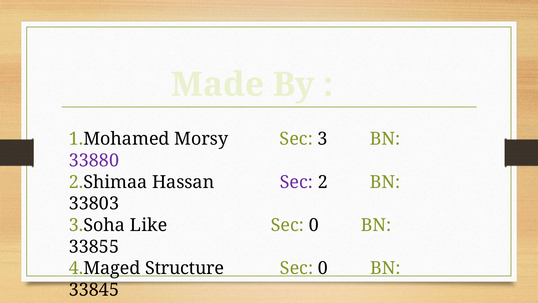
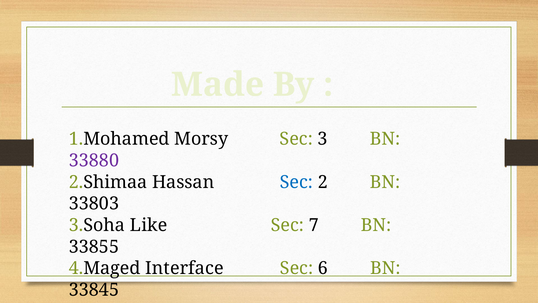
Sec at (296, 182) colour: purple -> blue
0 at (314, 225): 0 -> 7
Structure: Structure -> Interface
0 at (323, 268): 0 -> 6
